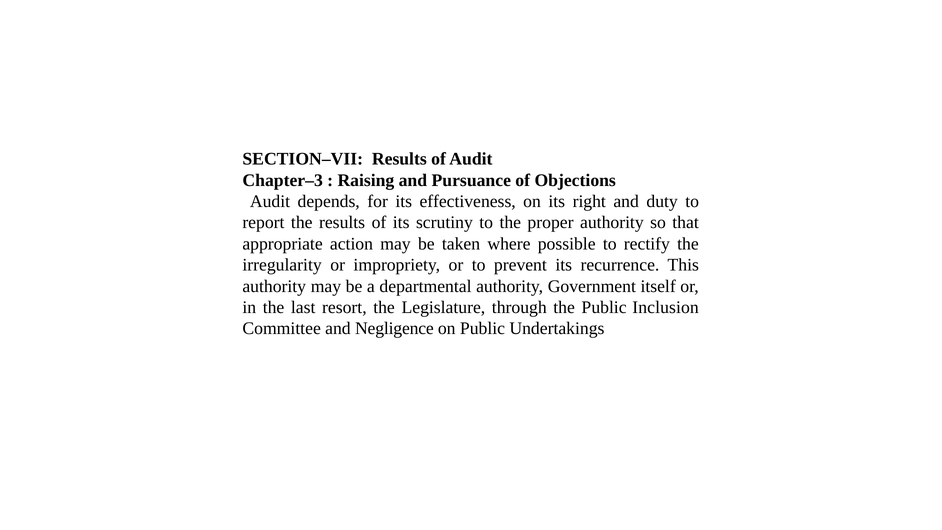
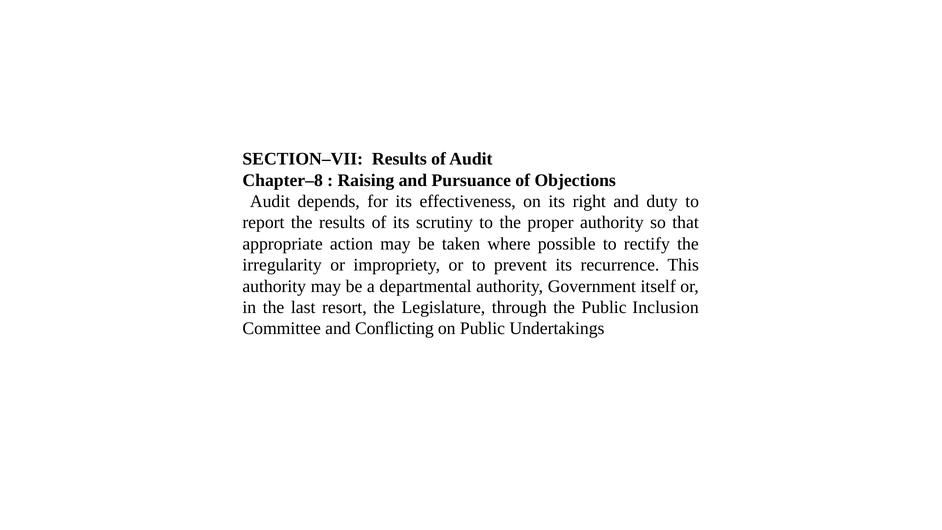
Chapter–3: Chapter–3 -> Chapter–8
Negligence: Negligence -> Conflicting
